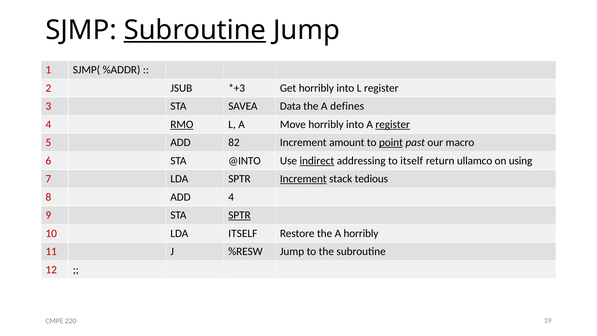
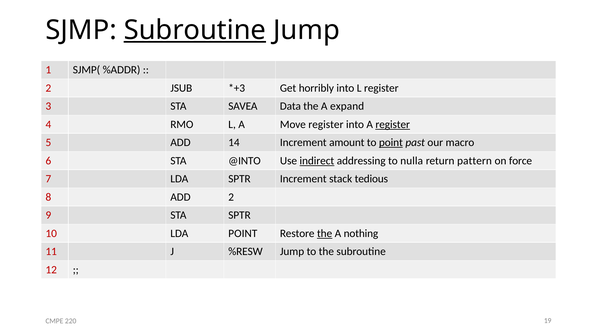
defines: defines -> expand
RMO underline: present -> none
Move horribly: horribly -> register
82: 82 -> 14
to itself: itself -> nulla
ullamco: ullamco -> pattern
using: using -> force
Increment at (303, 179) underline: present -> none
ADD 4: 4 -> 2
SPTR at (239, 215) underline: present -> none
LDA ITSELF: ITSELF -> POINT
the at (325, 233) underline: none -> present
A horribly: horribly -> nothing
